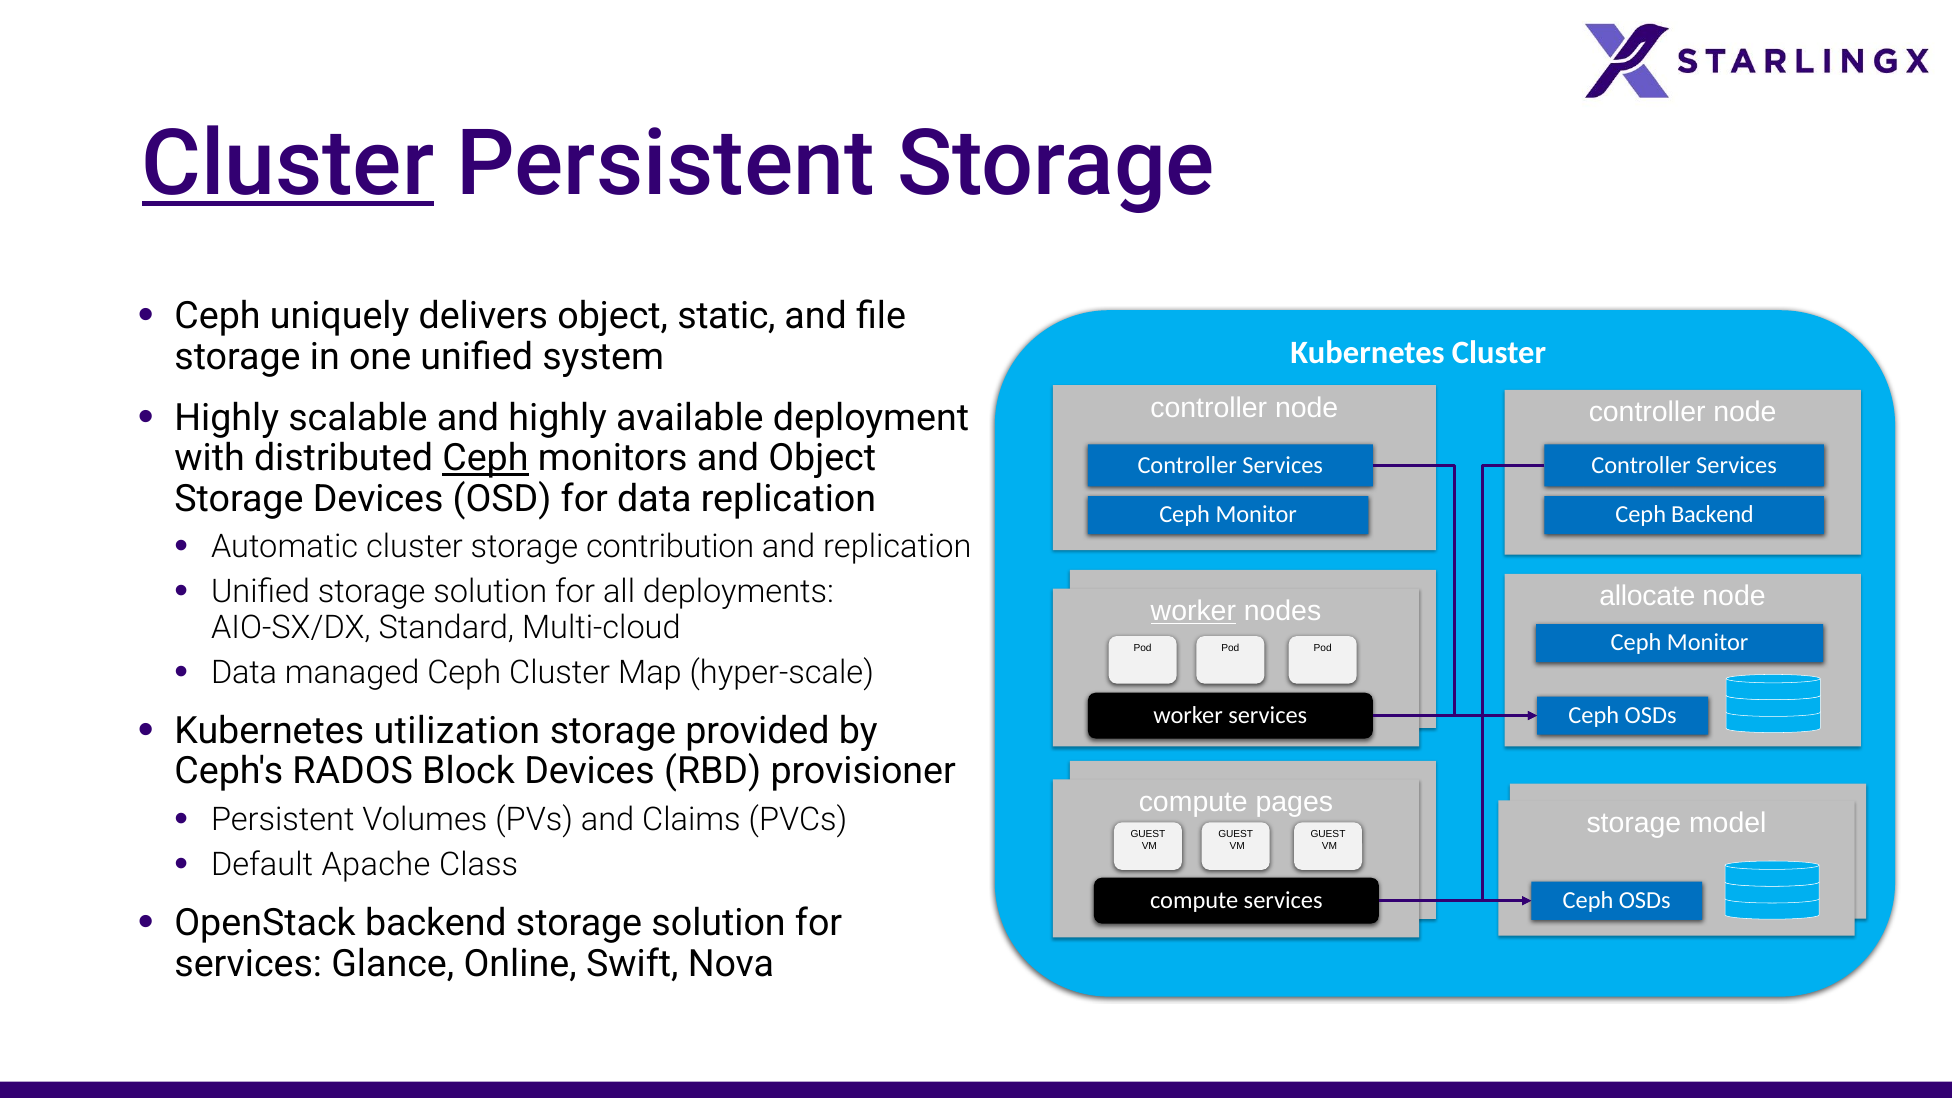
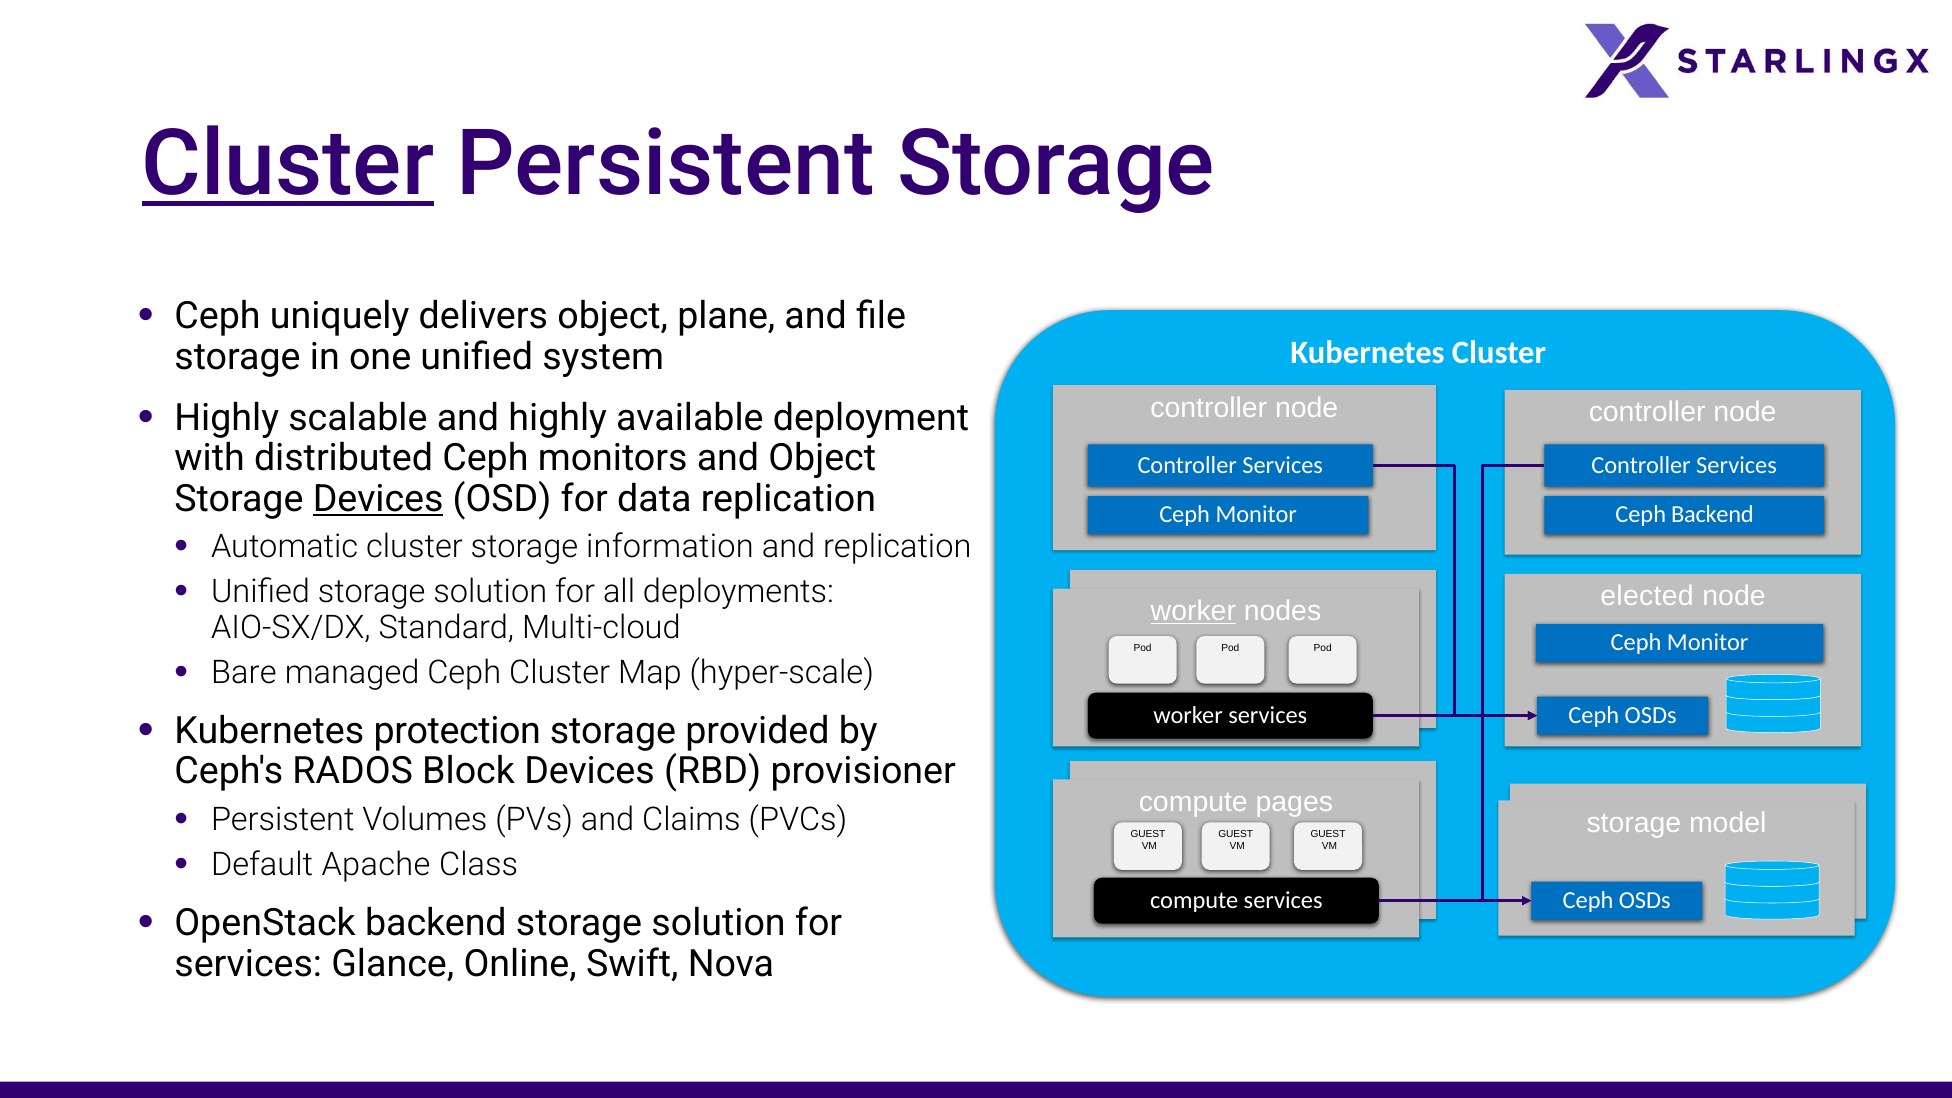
static: static -> plane
Ceph at (485, 458) underline: present -> none
Devices at (378, 499) underline: none -> present
contribution: contribution -> information
allocate: allocate -> elected
Data at (244, 673): Data -> Bare
utilization: utilization -> protection
